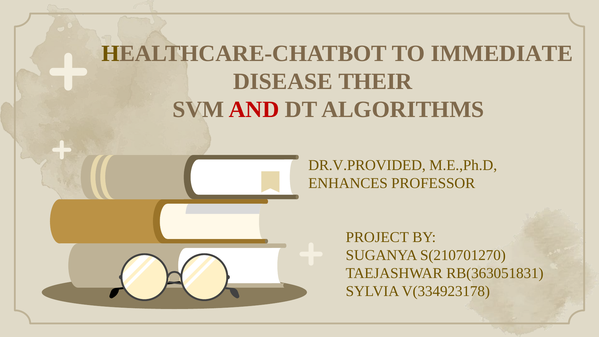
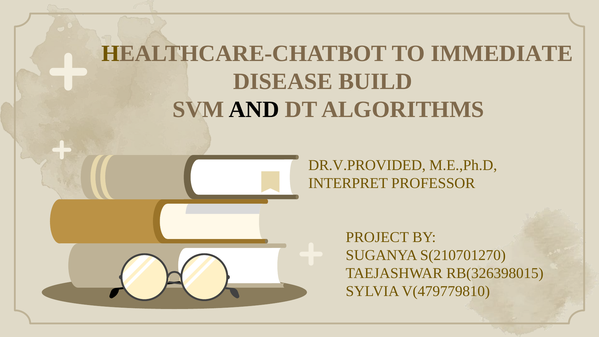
THEIR: THEIR -> BUILD
AND colour: red -> black
ENHANCES: ENHANCES -> INTERPRET
RB(363051831: RB(363051831 -> RB(326398015
V(334923178: V(334923178 -> V(479779810
